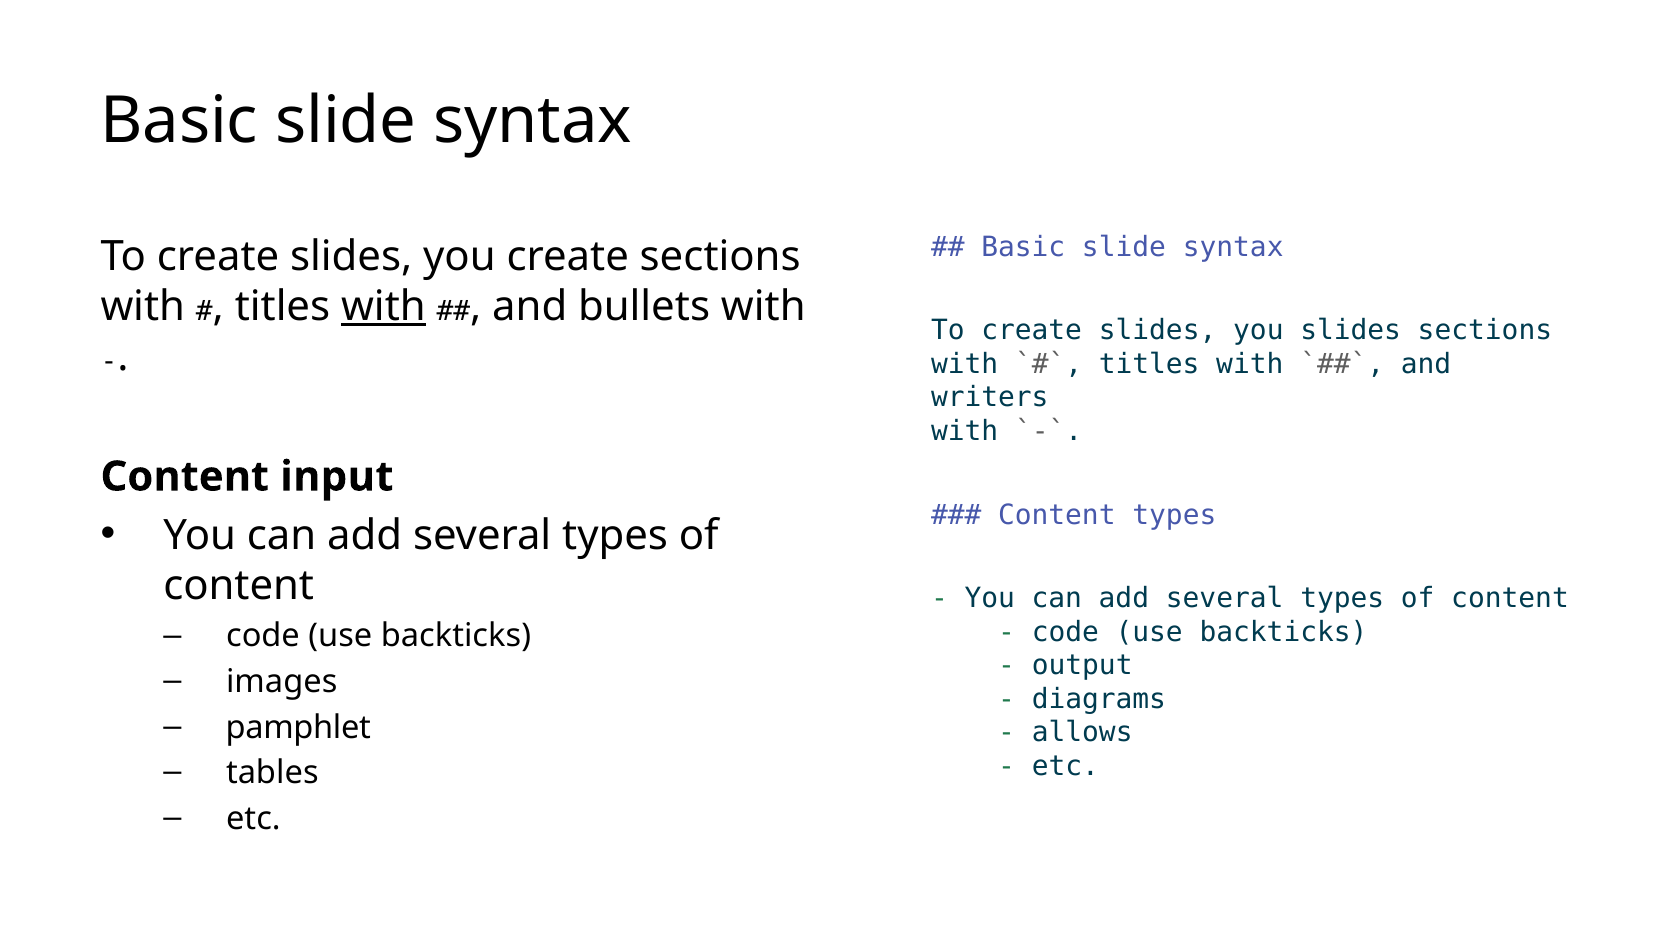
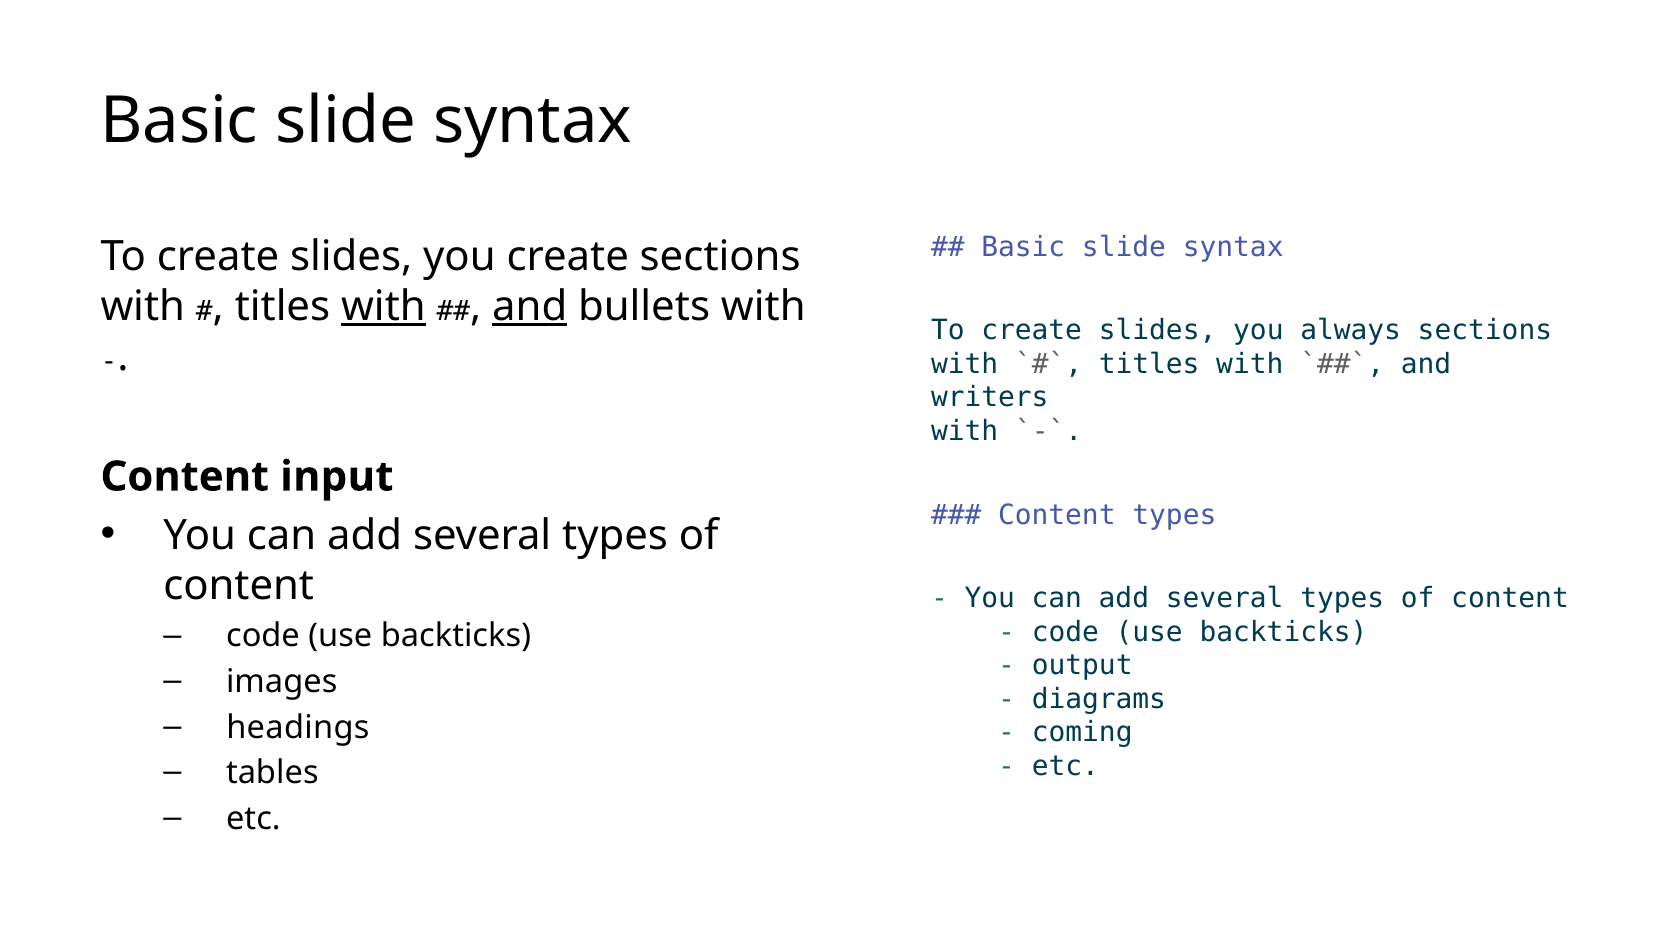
and at (530, 307) underline: none -> present
you slides: slides -> always
pamphlet: pamphlet -> headings
allows: allows -> coming
